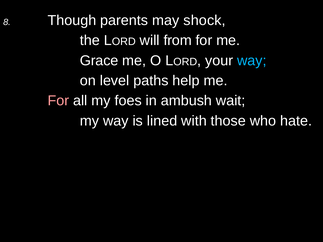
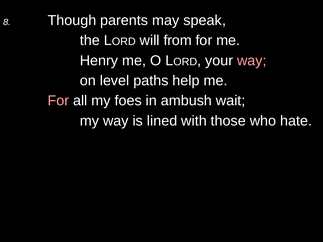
shock: shock -> speak
Grace: Grace -> Henry
way at (252, 61) colour: light blue -> pink
